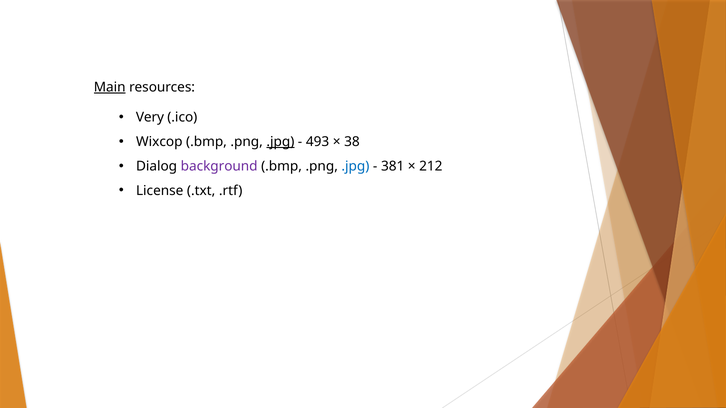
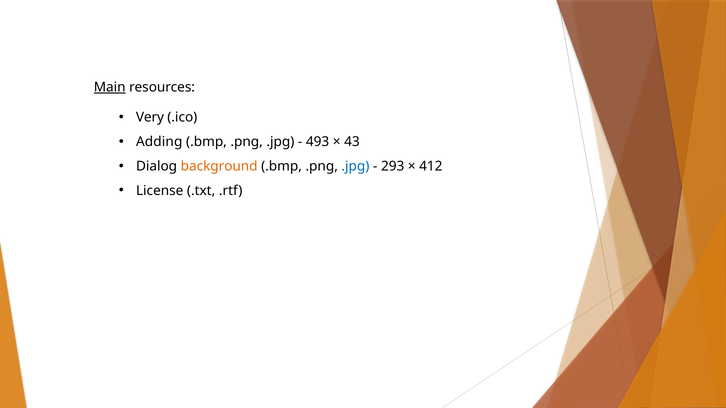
Wixcop: Wixcop -> Adding
.jpg at (280, 142) underline: present -> none
38: 38 -> 43
background colour: purple -> orange
381: 381 -> 293
212: 212 -> 412
